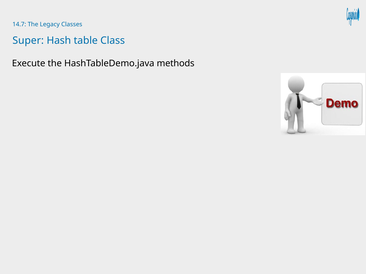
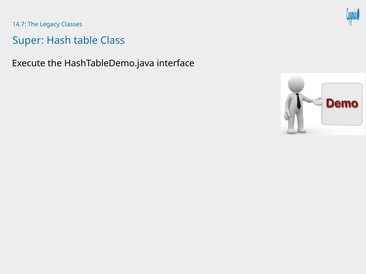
methods: methods -> interface
